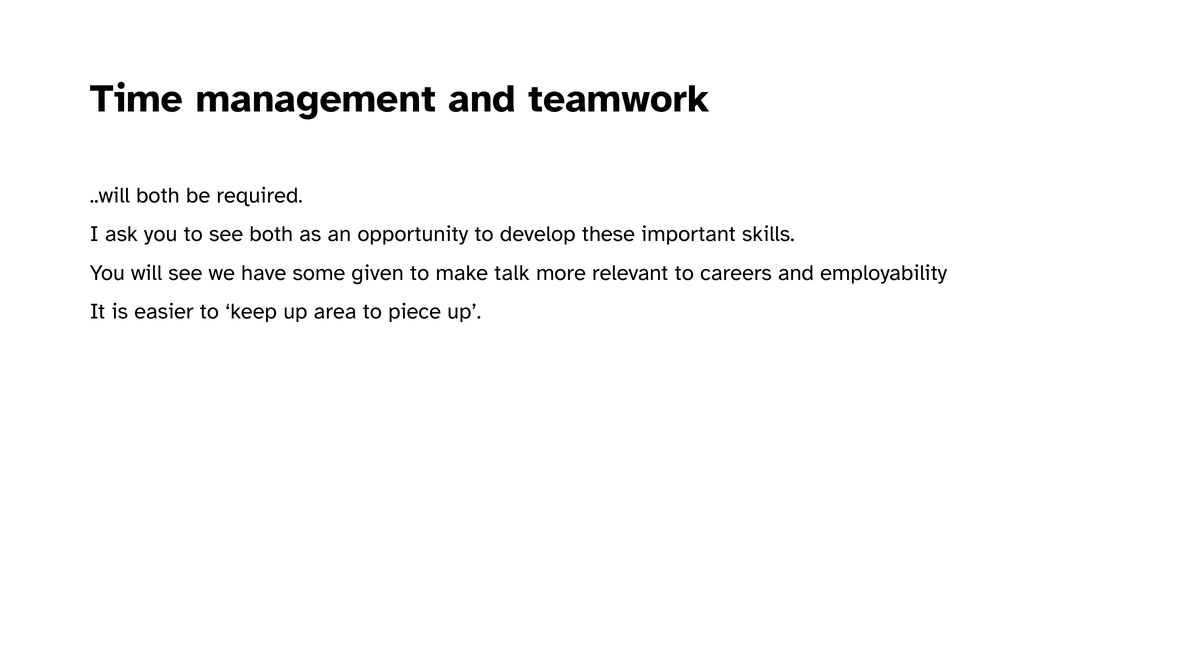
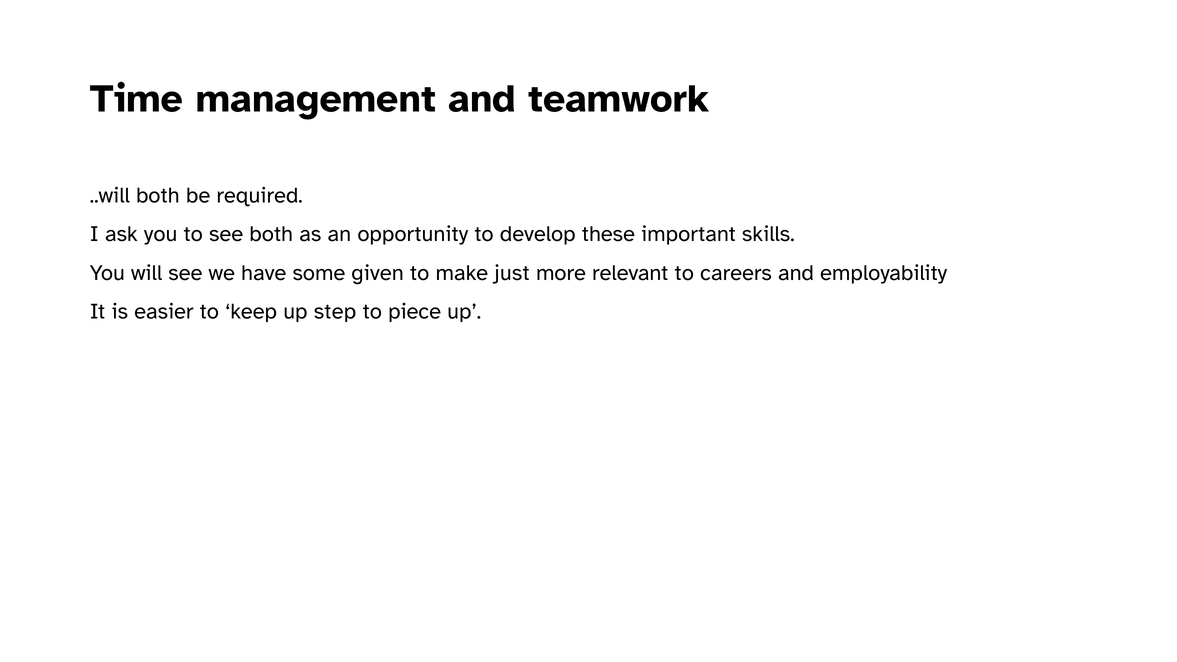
talk: talk -> just
area: area -> step
